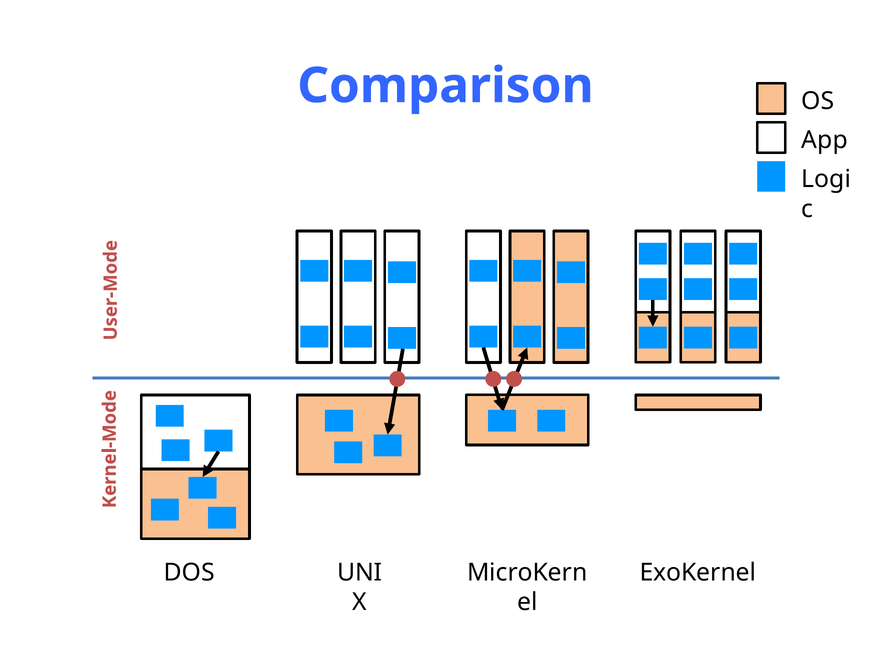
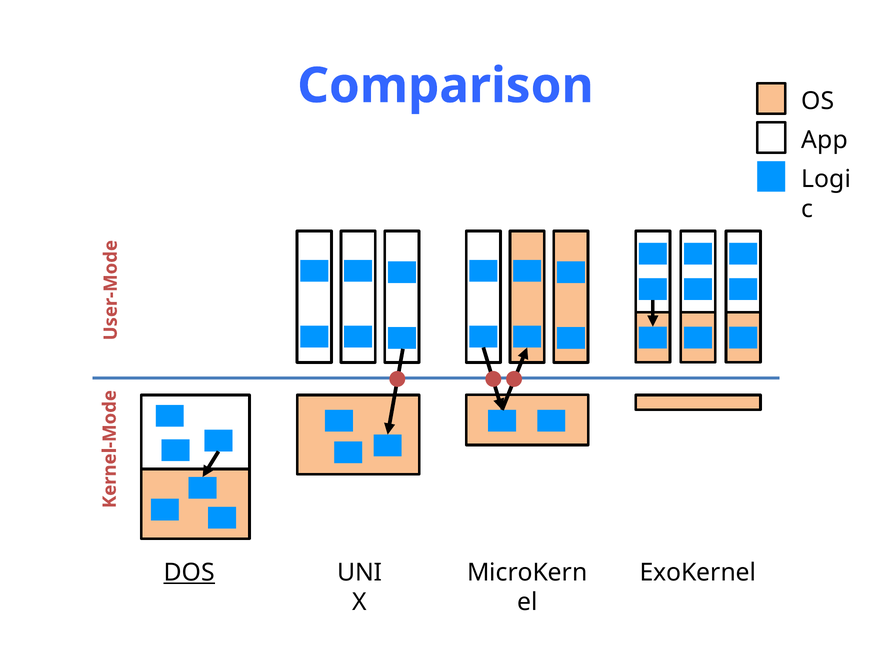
DOS underline: none -> present
